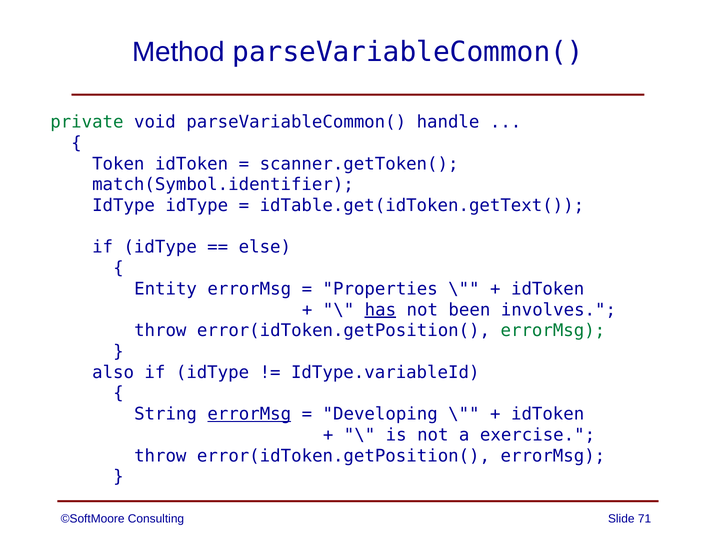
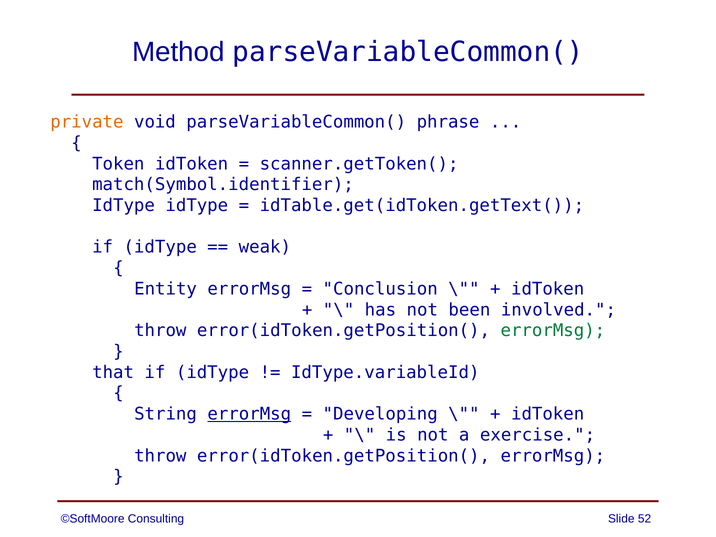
private colour: green -> orange
handle: handle -> phrase
else: else -> weak
Properties: Properties -> Conclusion
has underline: present -> none
involves: involves -> involved
also: also -> that
71: 71 -> 52
